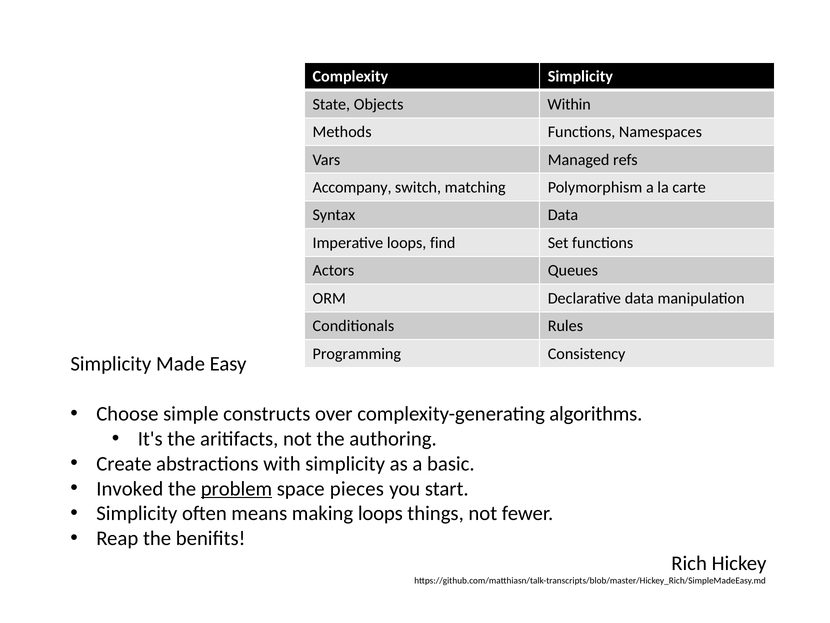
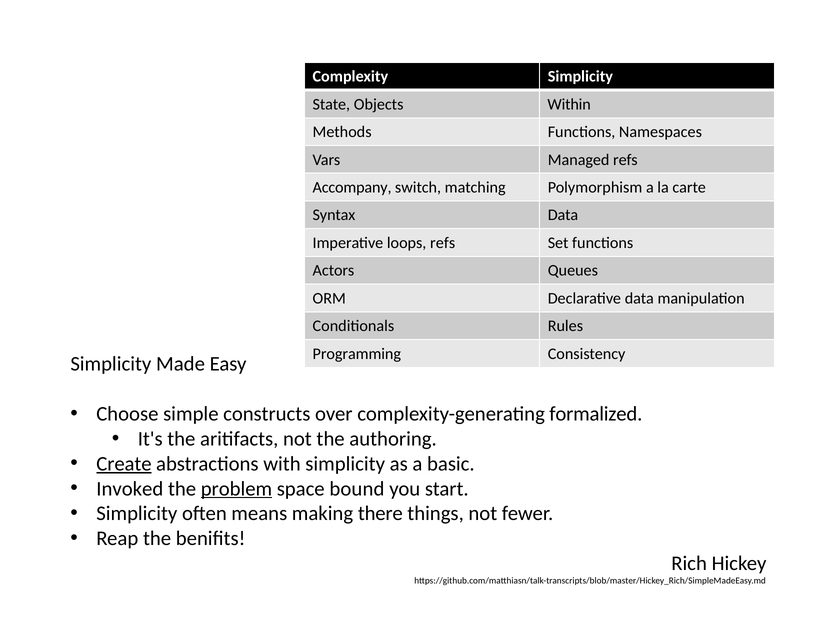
loops find: find -> refs
algorithms: algorithms -> formalized
Create underline: none -> present
pieces: pieces -> bound
making loops: loops -> there
